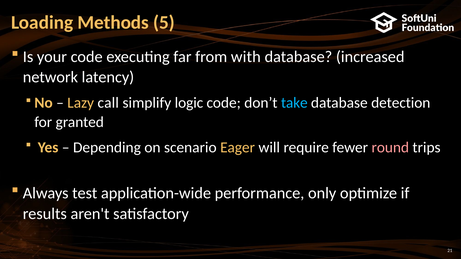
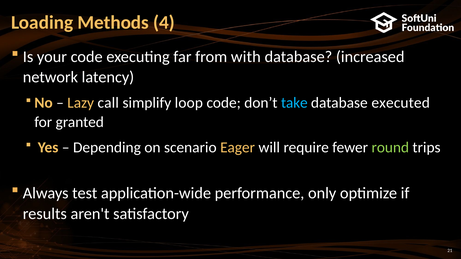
5: 5 -> 4
logic: logic -> loop
detection: detection -> executed
round colour: pink -> light green
